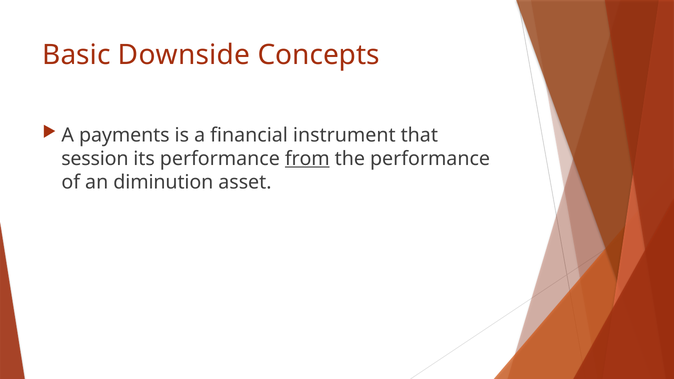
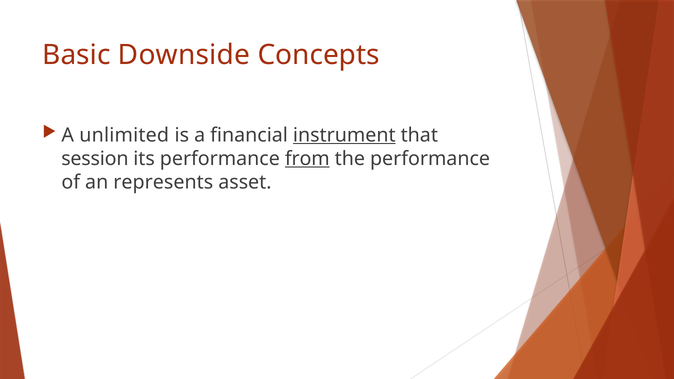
payments: payments -> unlimited
instrument underline: none -> present
diminution: diminution -> represents
